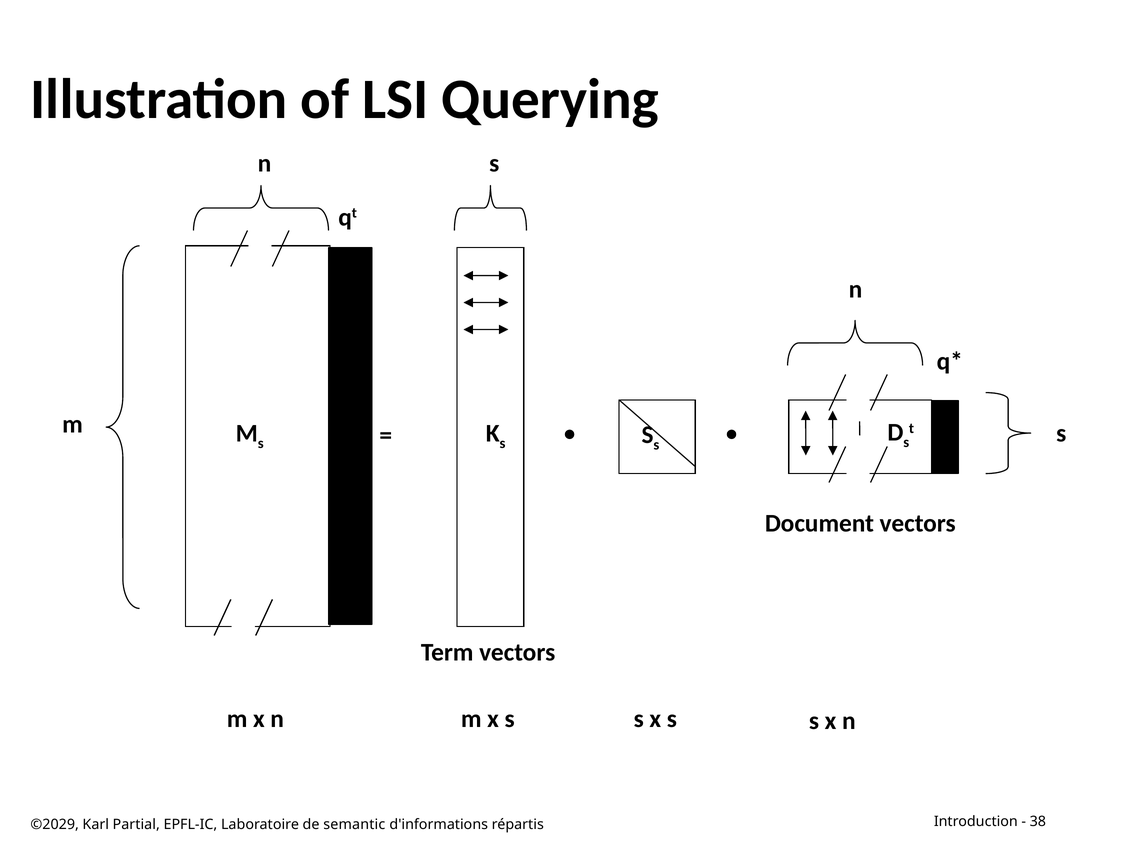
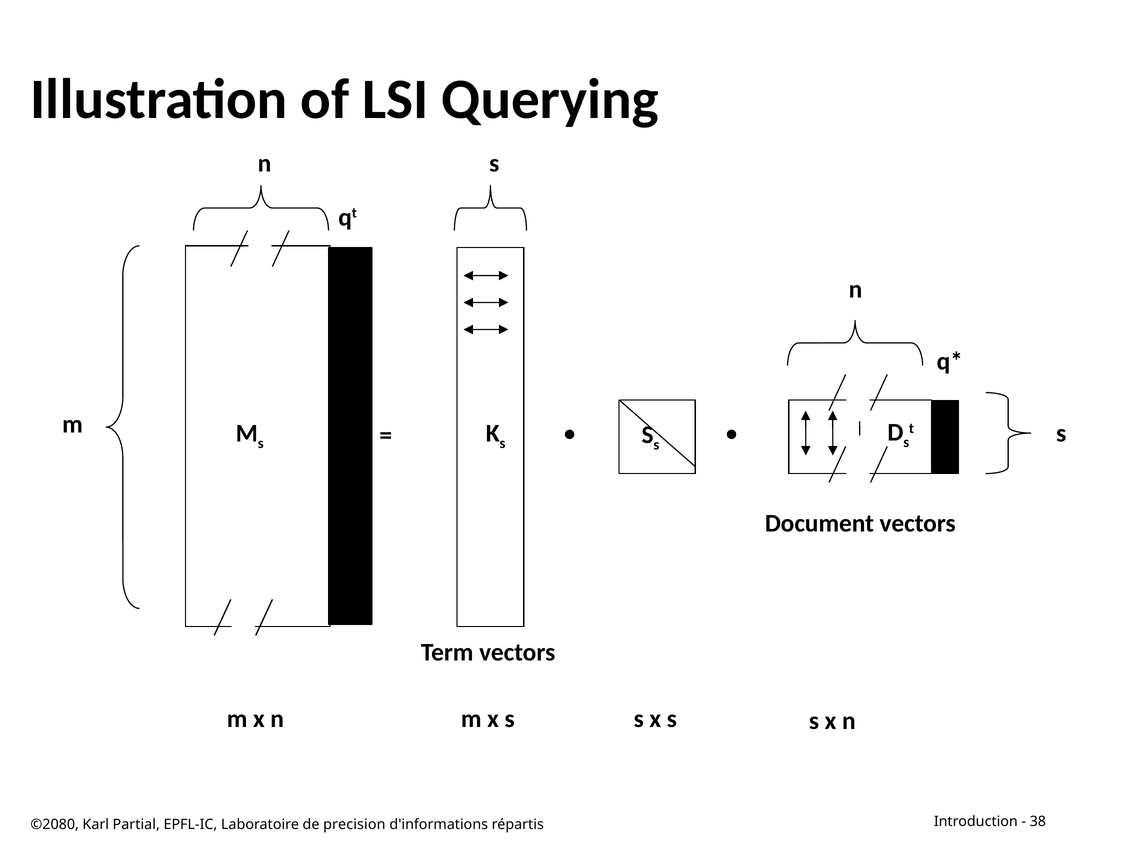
©2029: ©2029 -> ©2080
semantic: semantic -> precision
